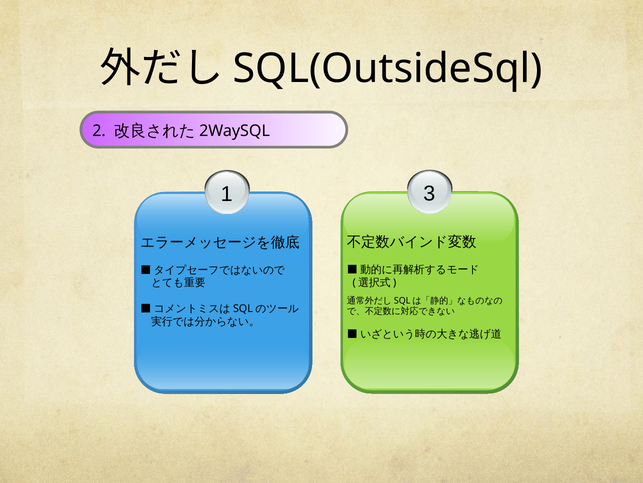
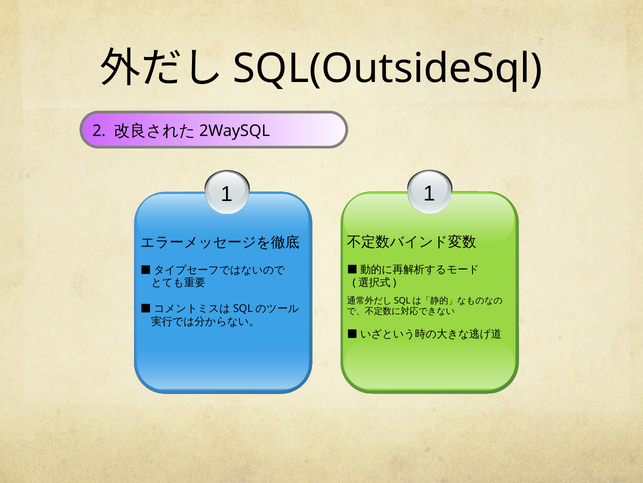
1 3: 3 -> 1
